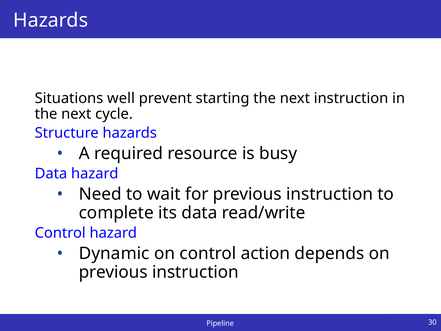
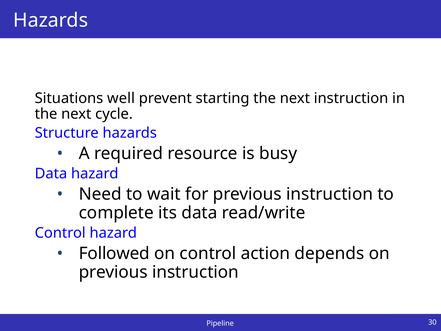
Dynamic: Dynamic -> Followed
